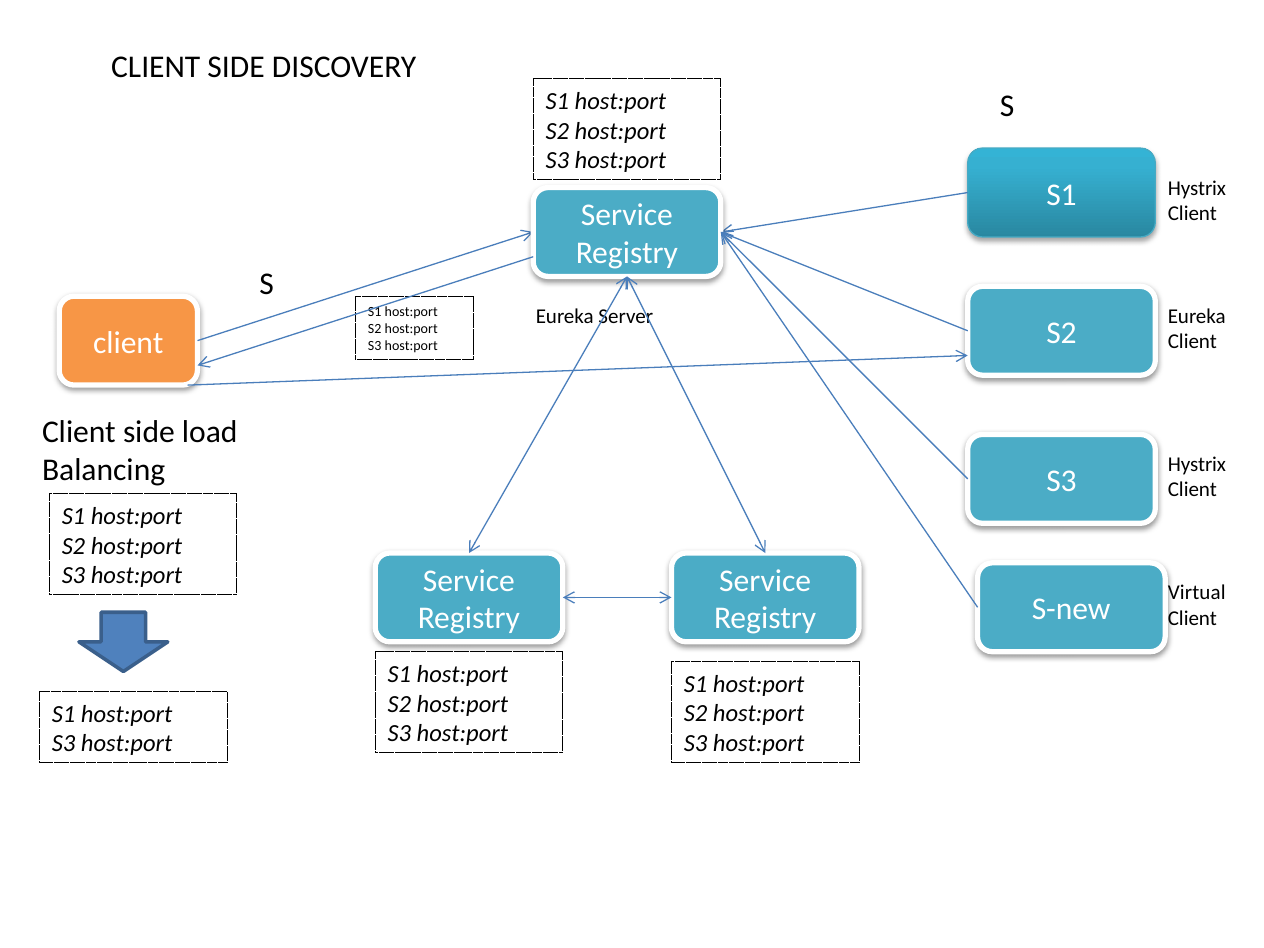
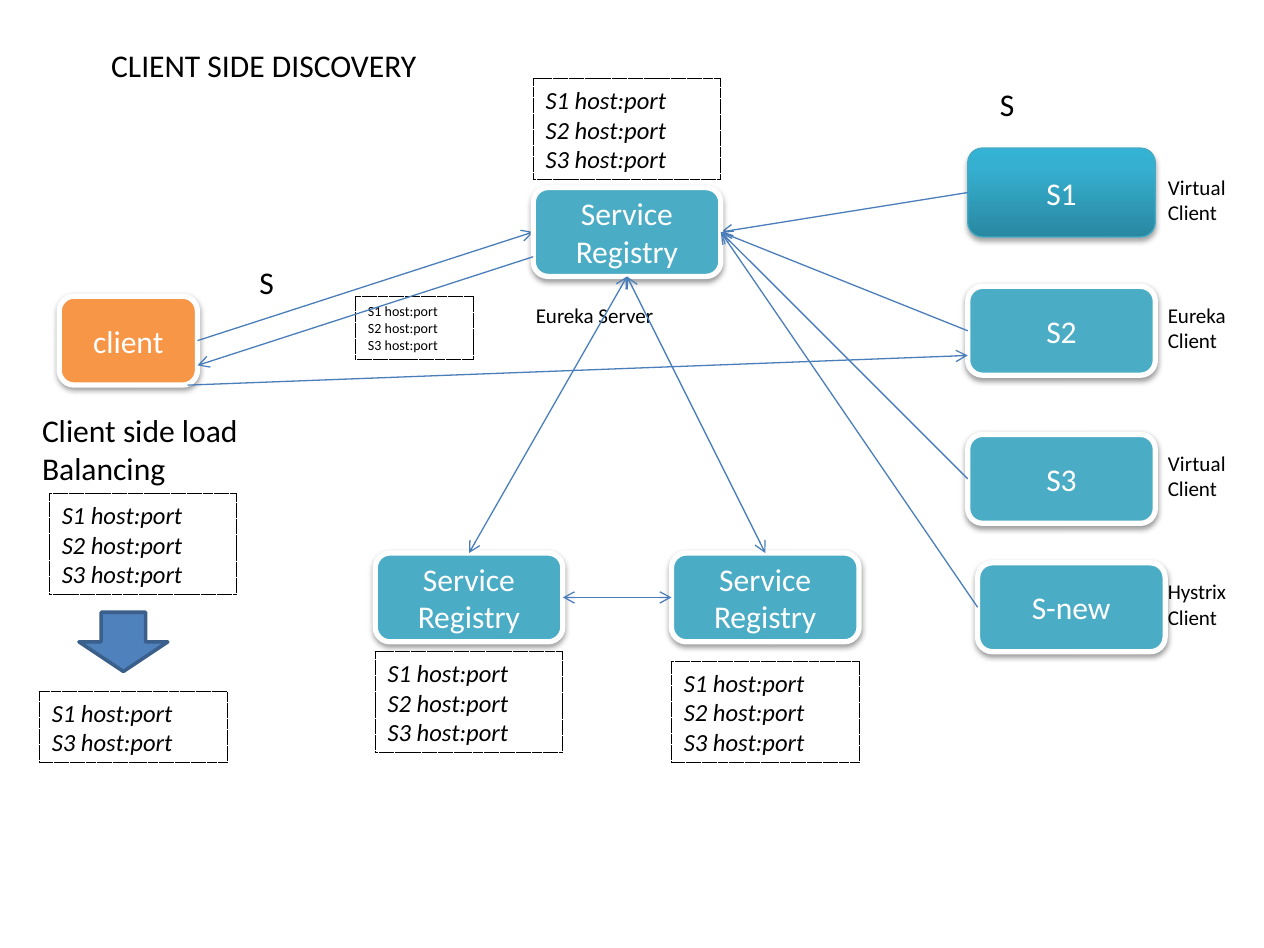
Hystrix at (1197, 188): Hystrix -> Virtual
Hystrix at (1197, 465): Hystrix -> Virtual
Virtual: Virtual -> Hystrix
